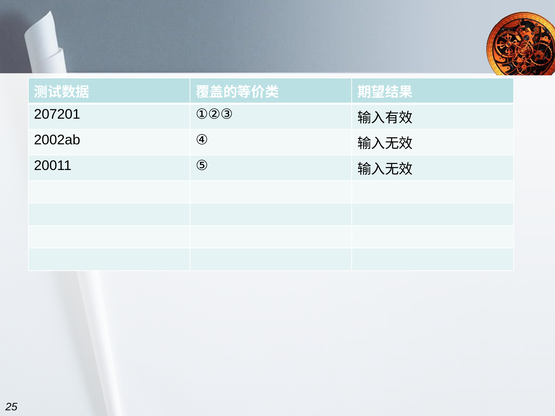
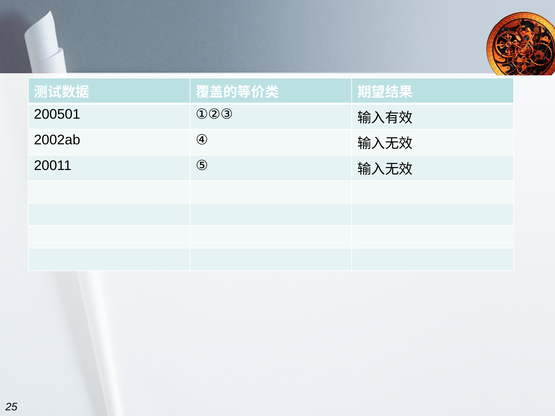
207201: 207201 -> 200501
